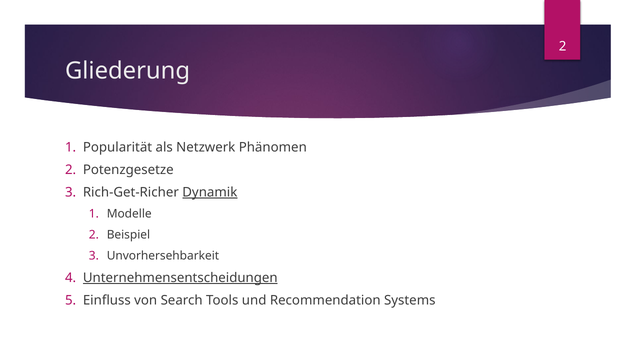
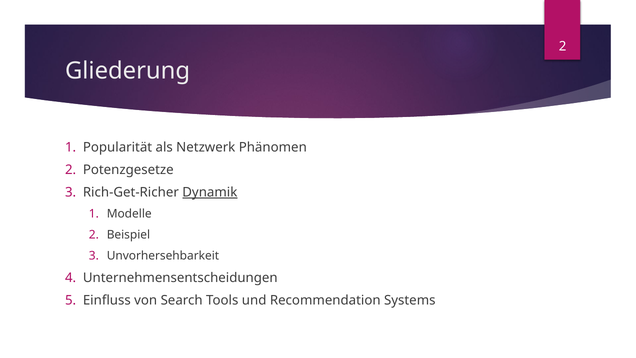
Unternehmensentscheidungen underline: present -> none
